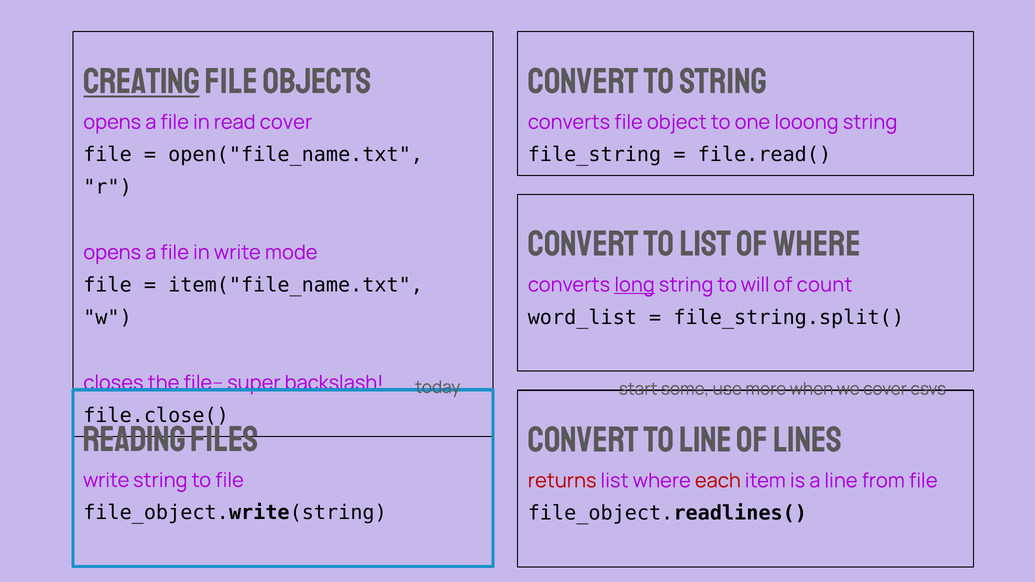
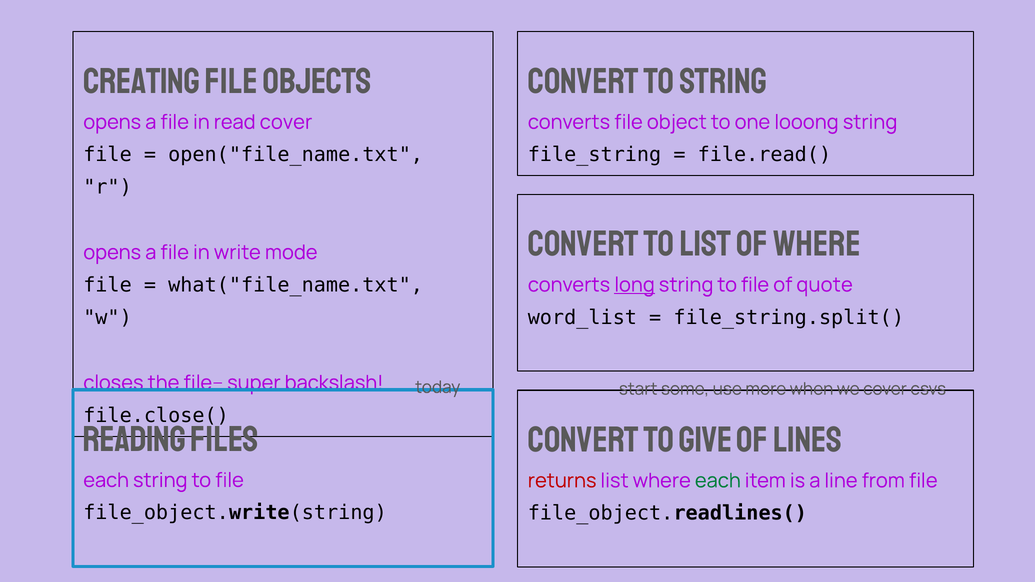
creating underline: present -> none
item("file_name.txt: item("file_name.txt -> what("file_name.txt
will at (755, 285): will -> file
count: count -> quote
to line: line -> give
write at (106, 480): write -> each
each at (718, 481) colour: red -> green
